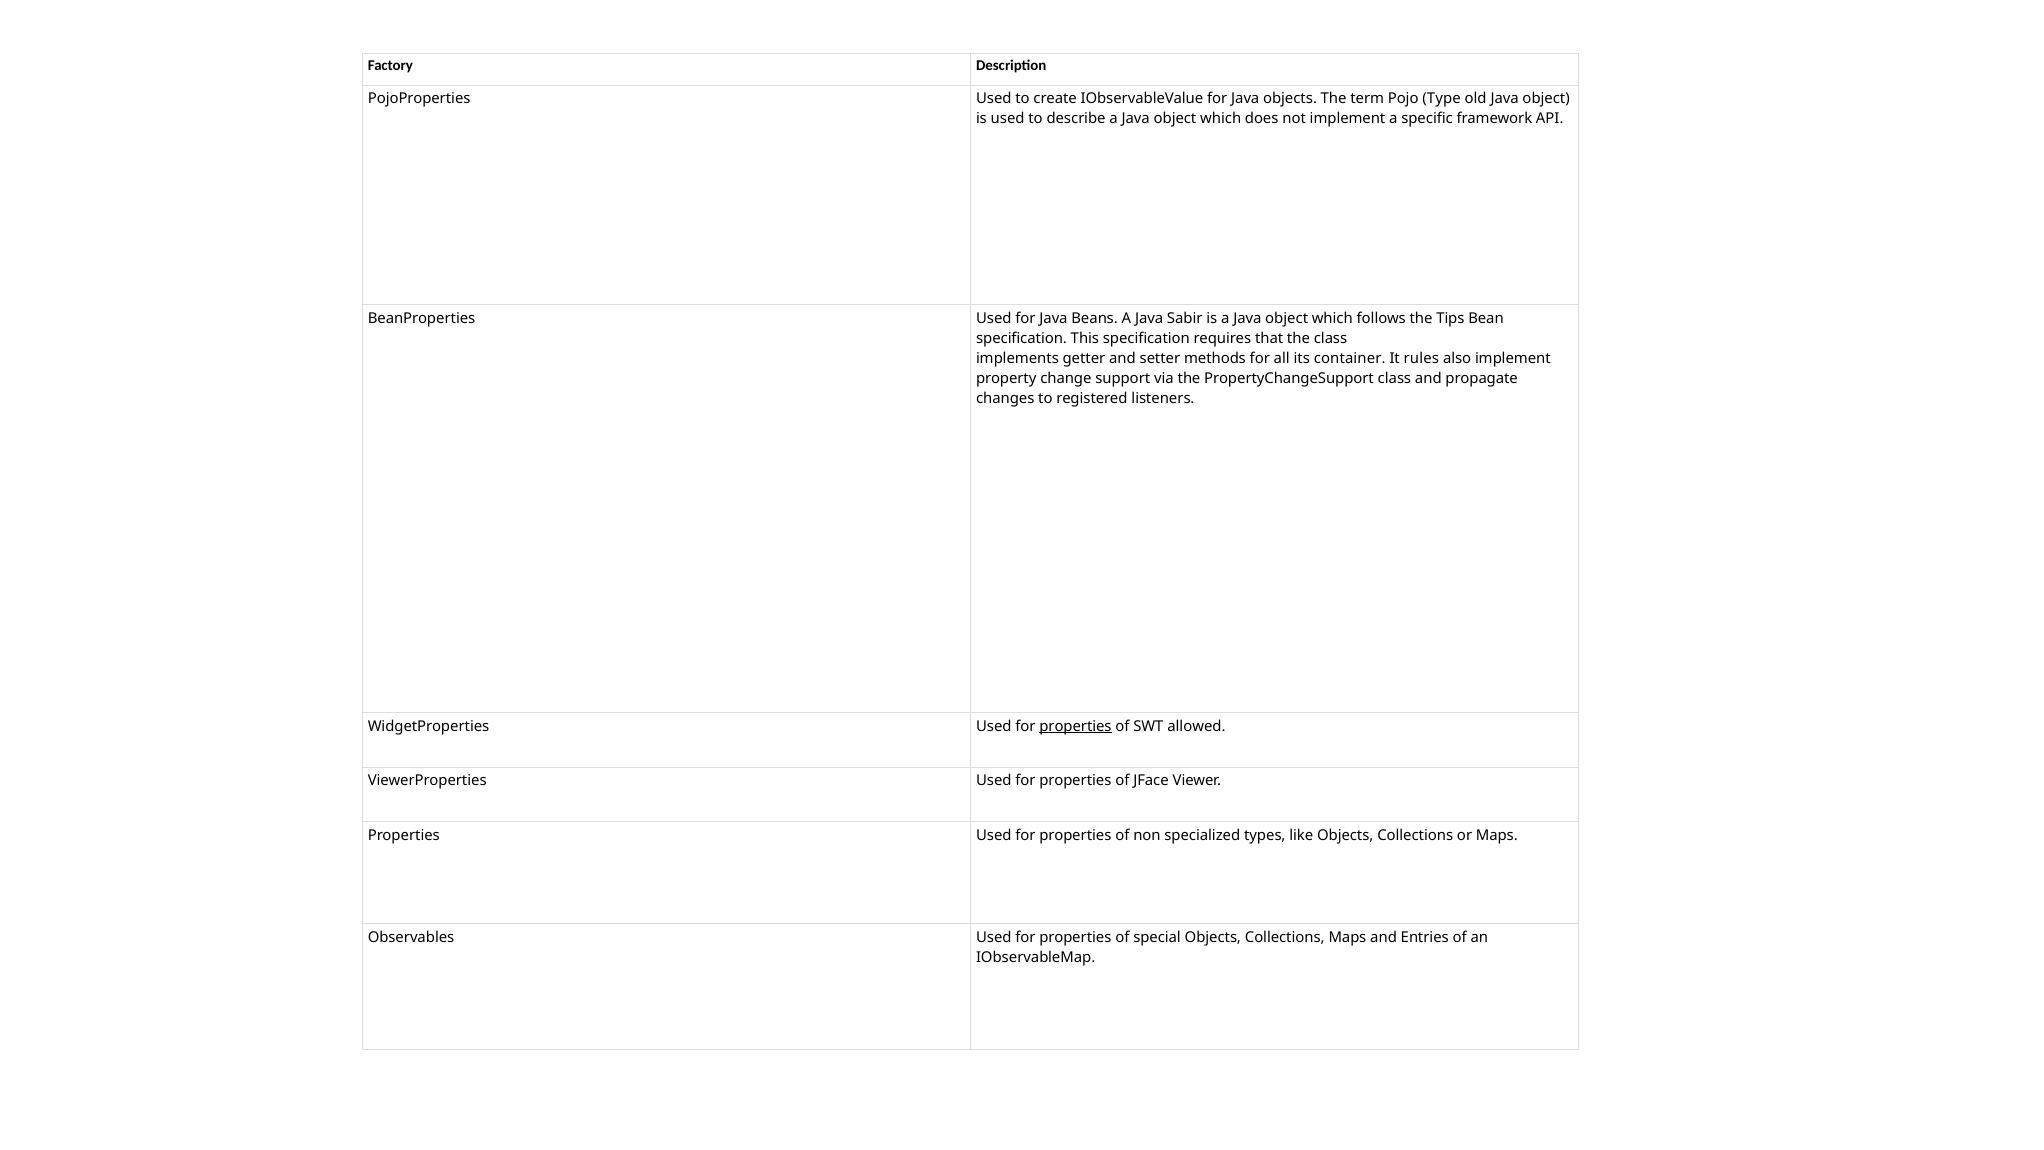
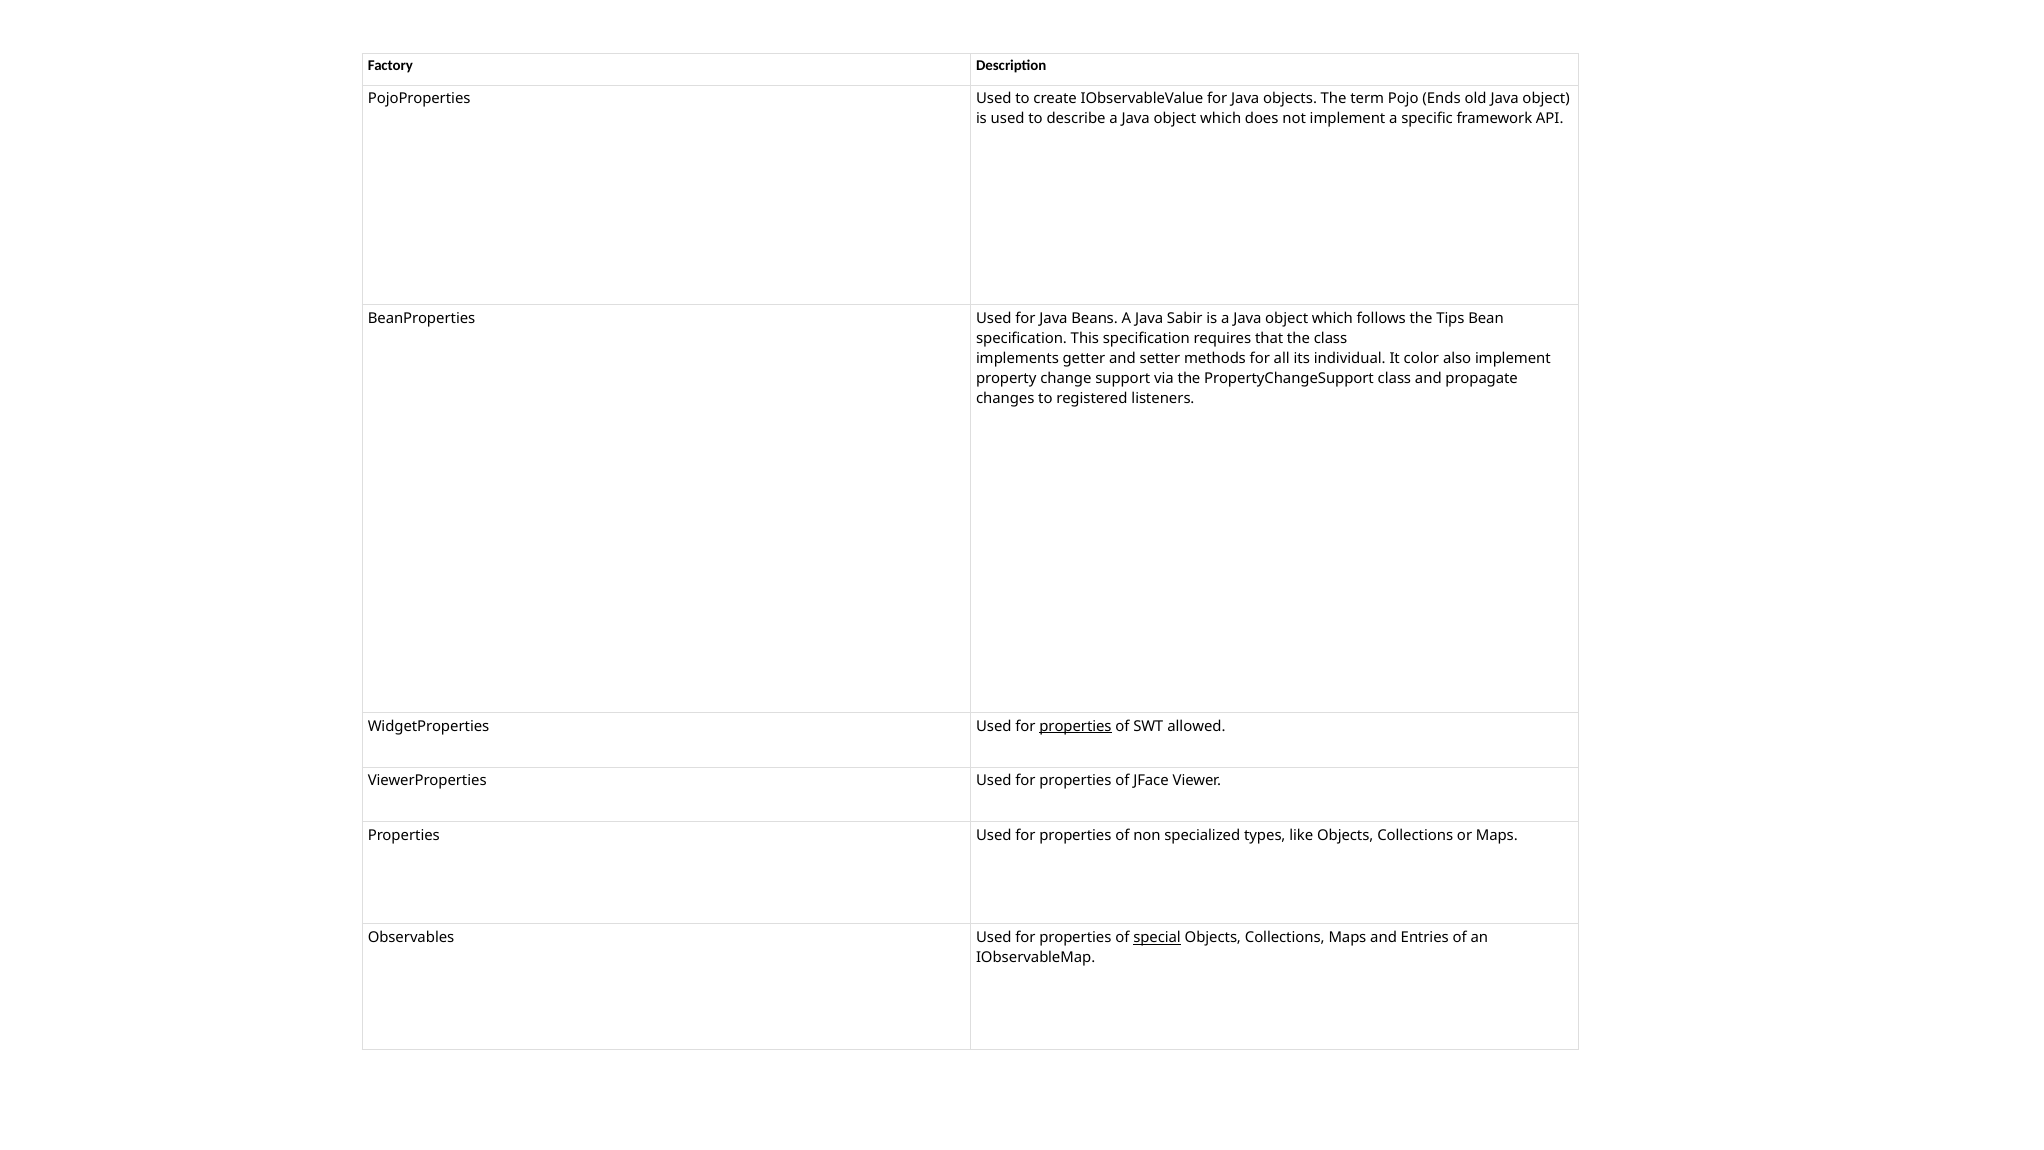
Type: Type -> Ends
container: container -> individual
rules: rules -> color
special underline: none -> present
